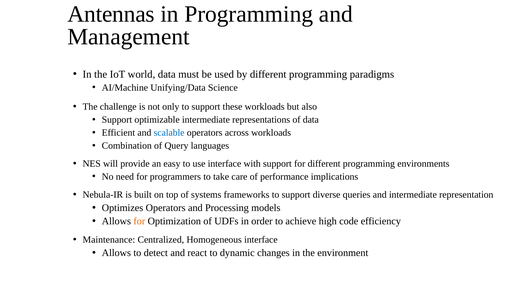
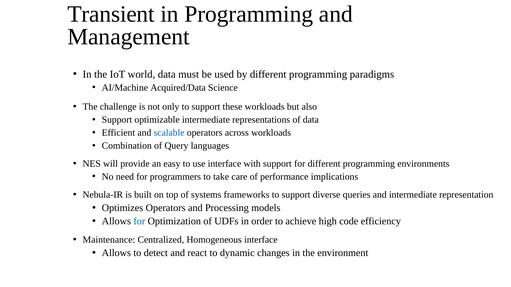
Antennas: Antennas -> Transient
Unifying/Data: Unifying/Data -> Acquired/Data
for at (139, 222) colour: orange -> blue
